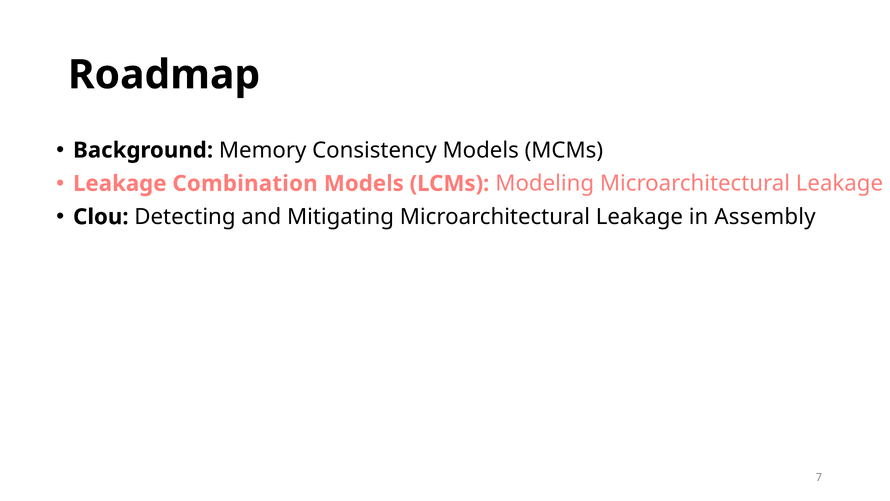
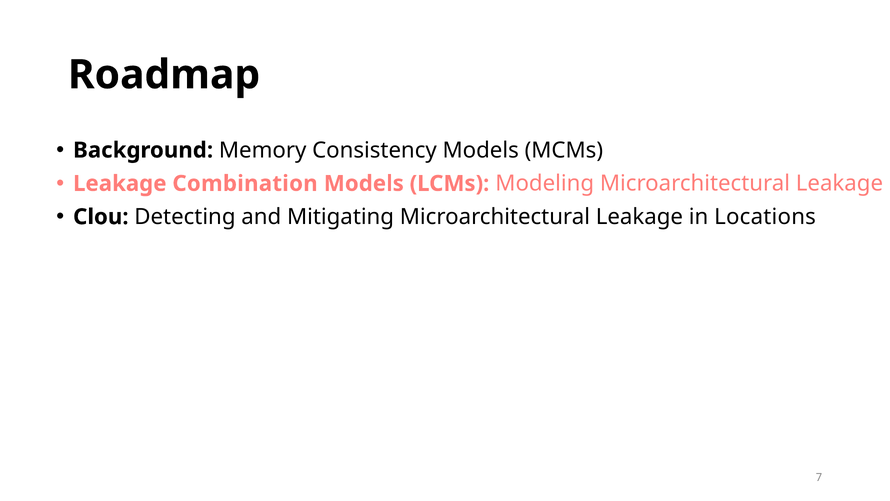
Assembly: Assembly -> Locations
